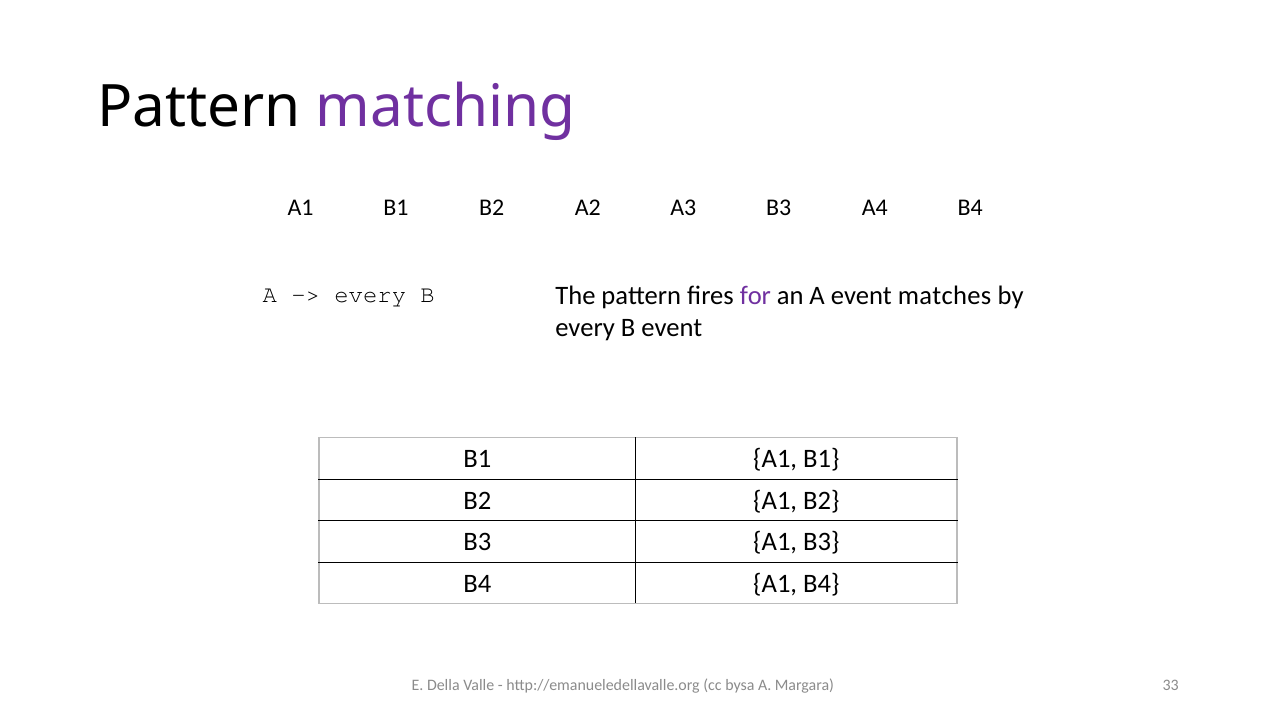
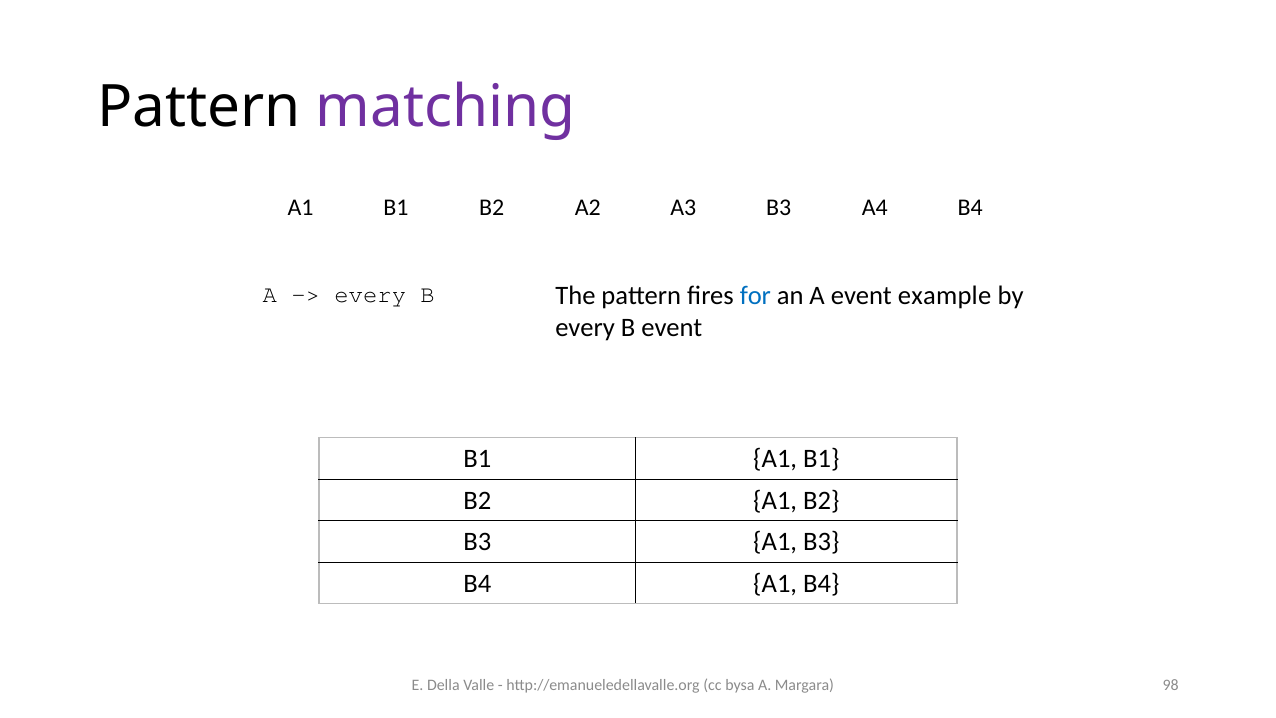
for colour: purple -> blue
matches: matches -> example
33: 33 -> 98
